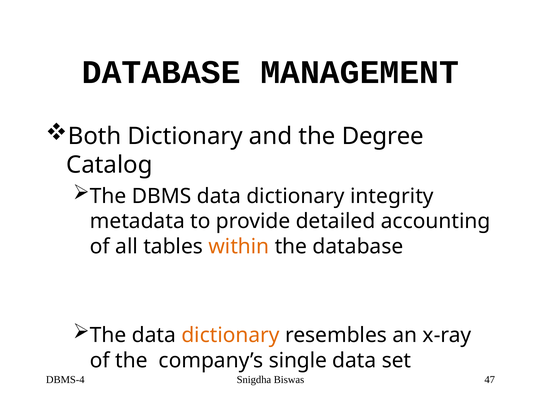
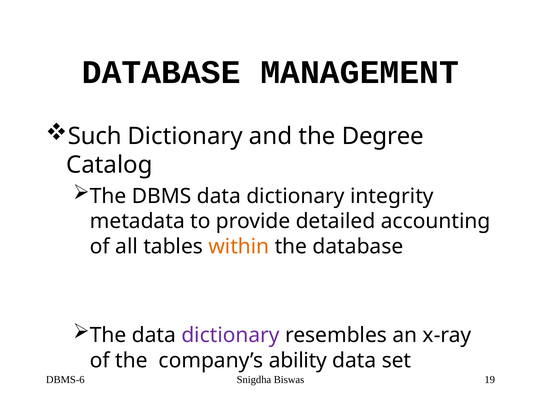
Both: Both -> Such
dictionary at (231, 335) colour: orange -> purple
single: single -> ability
DBMS-4: DBMS-4 -> DBMS-6
47: 47 -> 19
